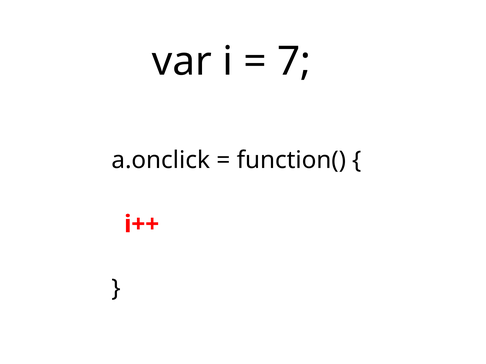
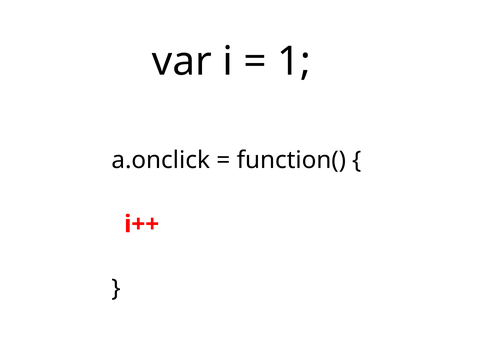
7: 7 -> 1
